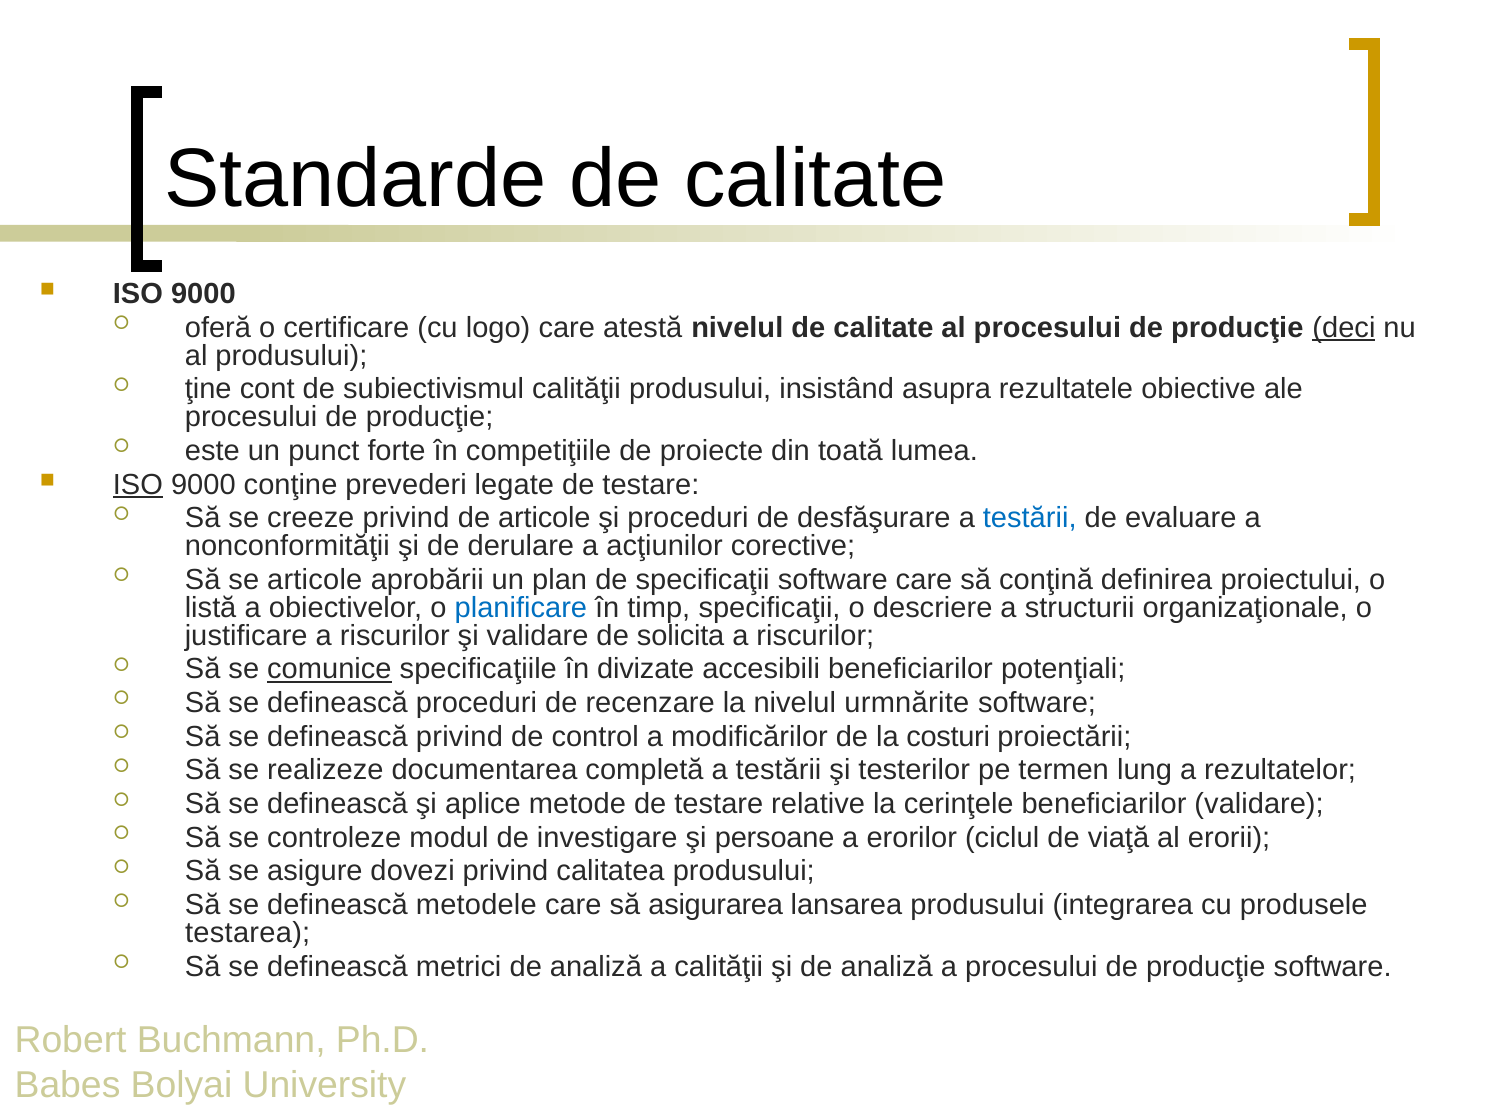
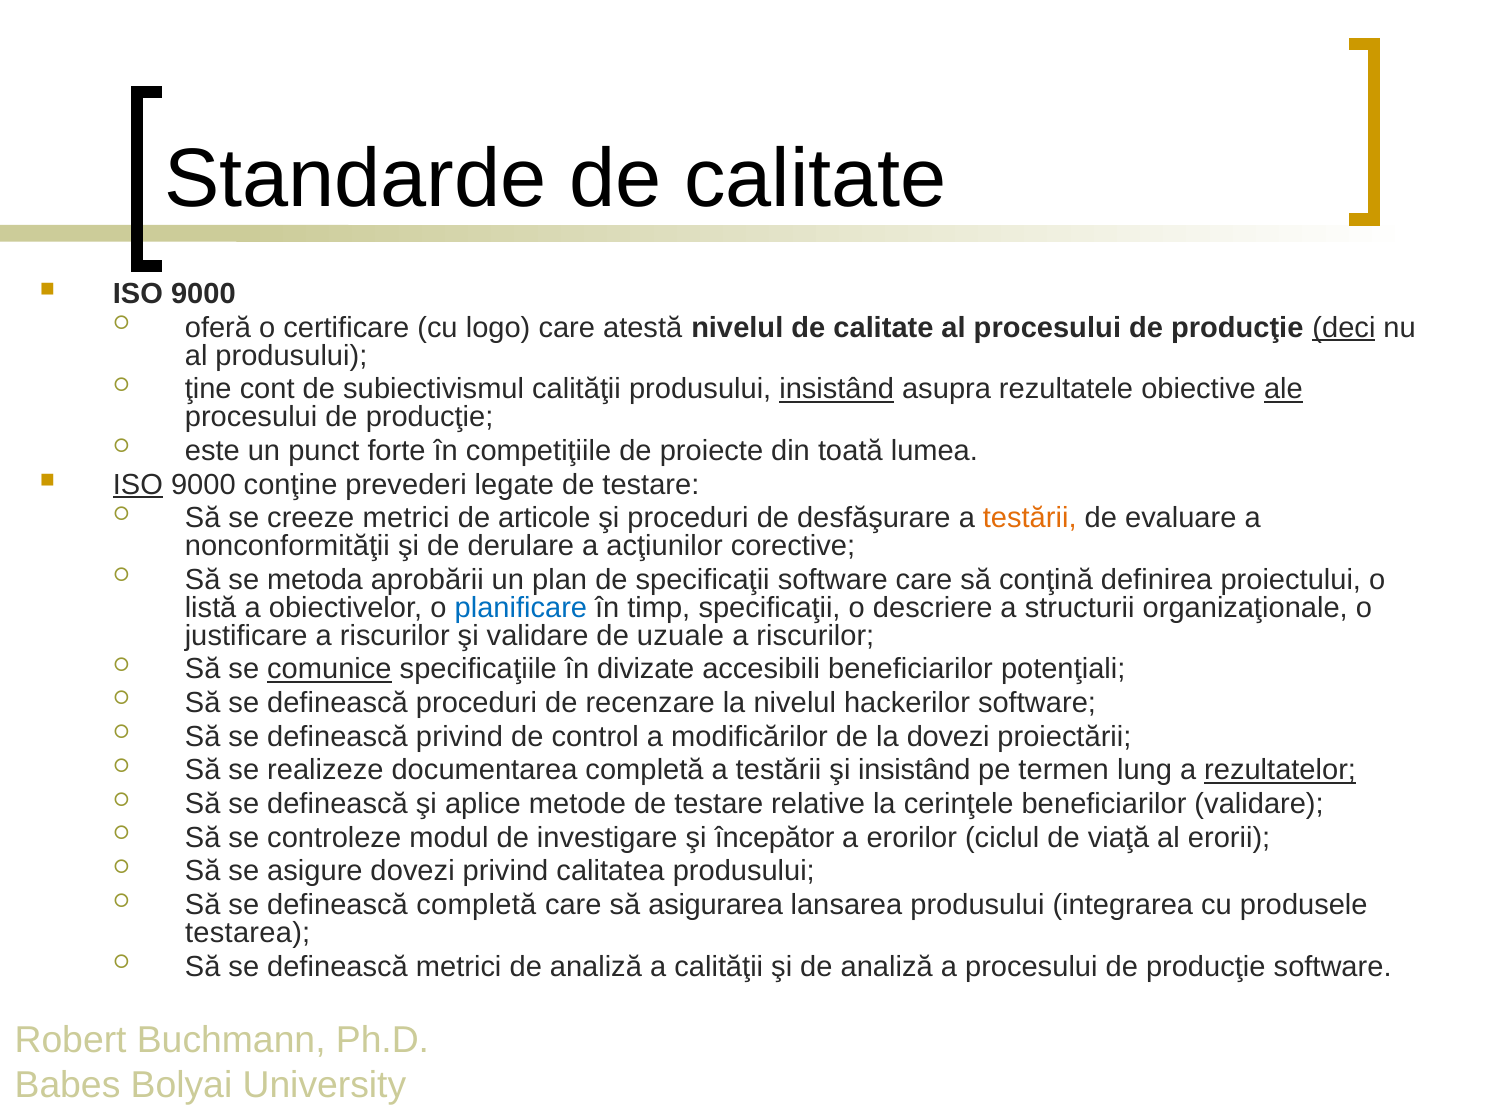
insistând at (837, 389) underline: none -> present
ale underline: none -> present
creeze privind: privind -> metrici
testării at (1030, 518) colour: blue -> orange
se articole: articole -> metoda
solicita: solicita -> uzuale
urmnărite: urmnărite -> hackerilor
la costuri: costuri -> dovezi
şi testerilor: testerilor -> insistând
rezultatelor underline: none -> present
persoane: persoane -> începător
definească metodele: metodele -> completă
